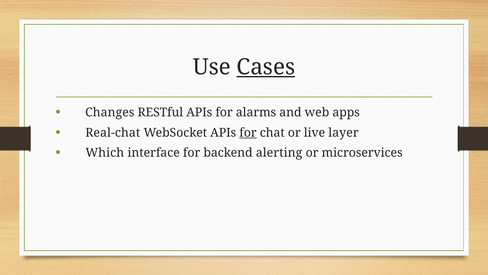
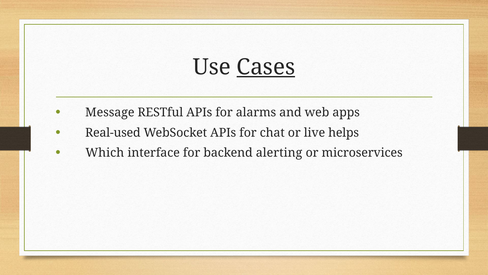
Changes: Changes -> Message
Real-chat: Real-chat -> Real-used
for at (248, 132) underline: present -> none
layer: layer -> helps
